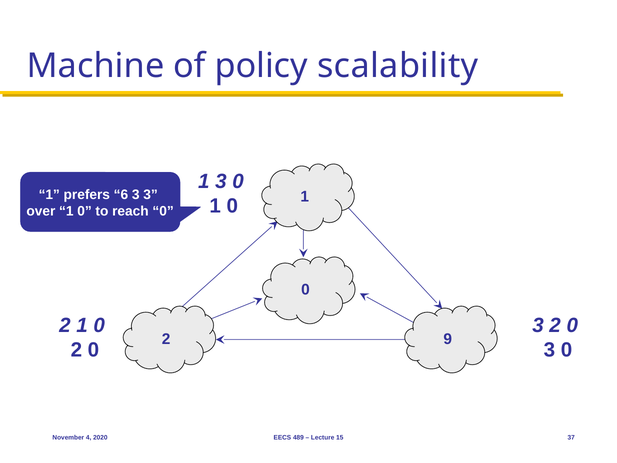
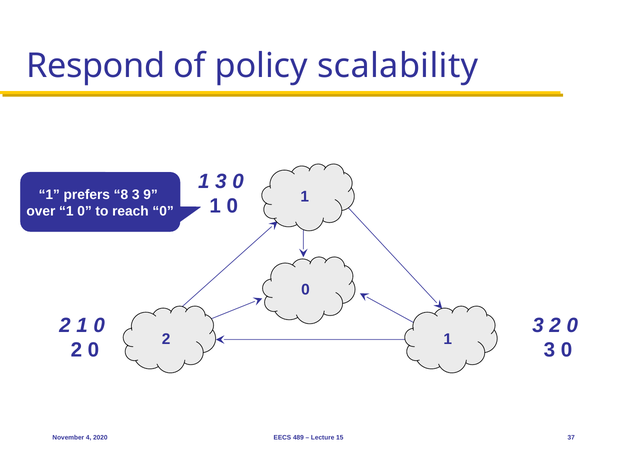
Machine: Machine -> Respond
6: 6 -> 8
3 3: 3 -> 9
9 at (448, 339): 9 -> 1
